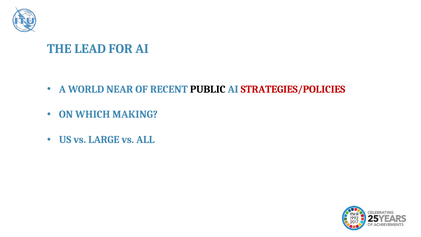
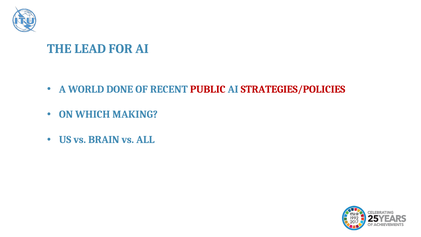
NEAR: NEAR -> DONE
PUBLIC colour: black -> red
LARGE: LARGE -> BRAIN
